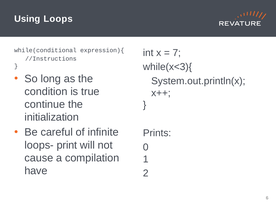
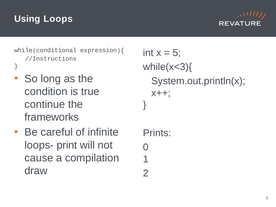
7: 7 -> 5
initialization: initialization -> frameworks
have: have -> draw
